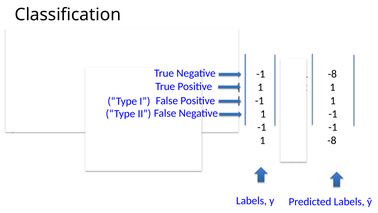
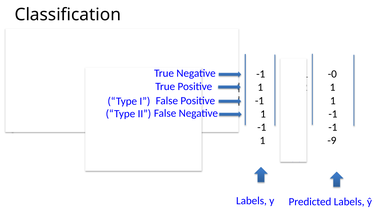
-8 at (332, 74): -8 -> -0
1 -8: -8 -> -9
